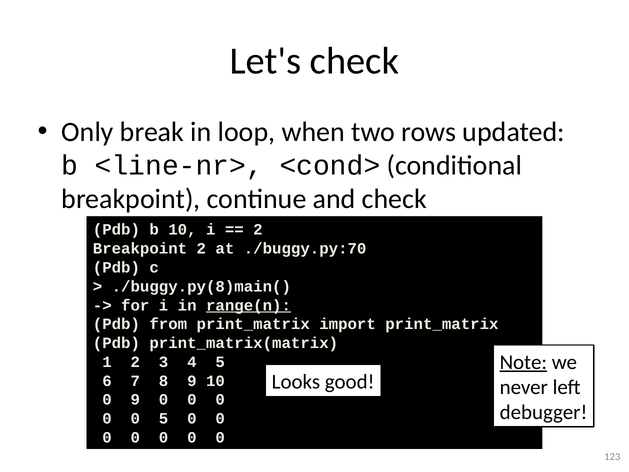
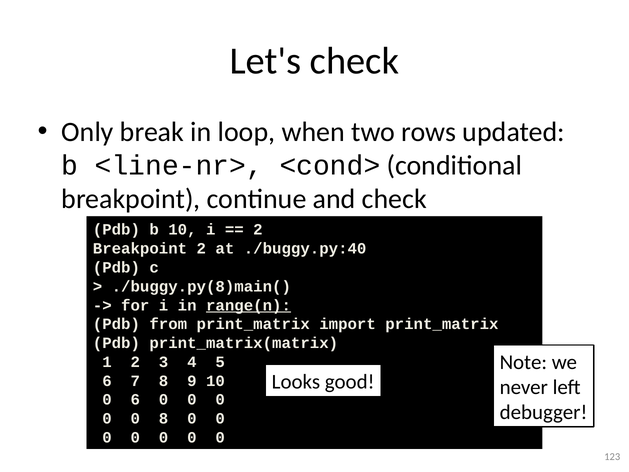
./buggy.py:70: ./buggy.py:70 -> ./buggy.py:40
Note underline: present -> none
0 9: 9 -> 6
0 5: 5 -> 8
